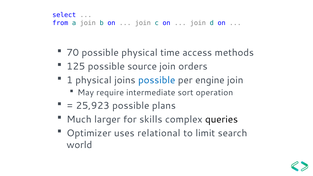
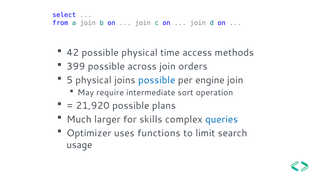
70: 70 -> 42
125: 125 -> 399
source: source -> across
1: 1 -> 5
25,923: 25,923 -> 21,920
queries colour: black -> blue
relational: relational -> functions
world: world -> usage
